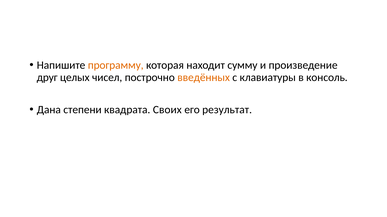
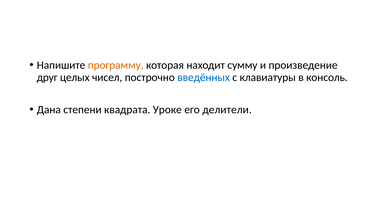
введённых colour: orange -> blue
Своих: Своих -> Уроке
результат: результат -> делители
